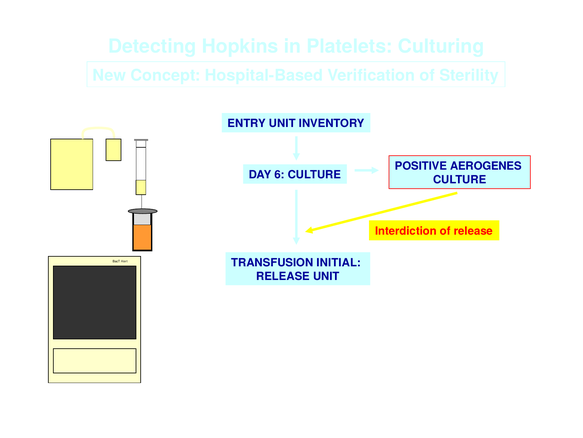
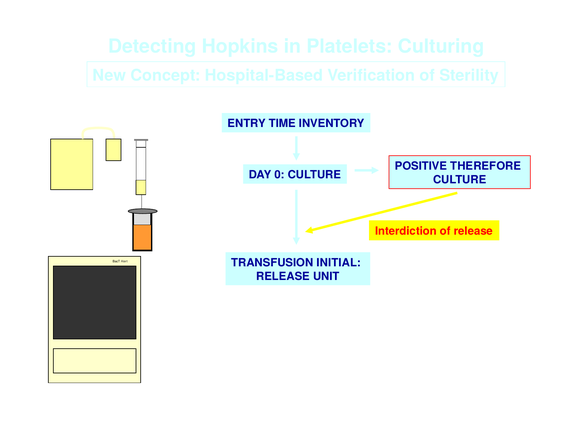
ENTRY UNIT: UNIT -> TIME
AEROGENES: AEROGENES -> THEREFORE
6: 6 -> 0
